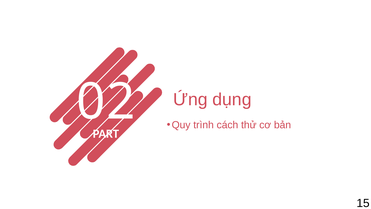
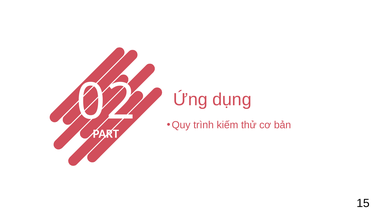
cách: cách -> kiếm
